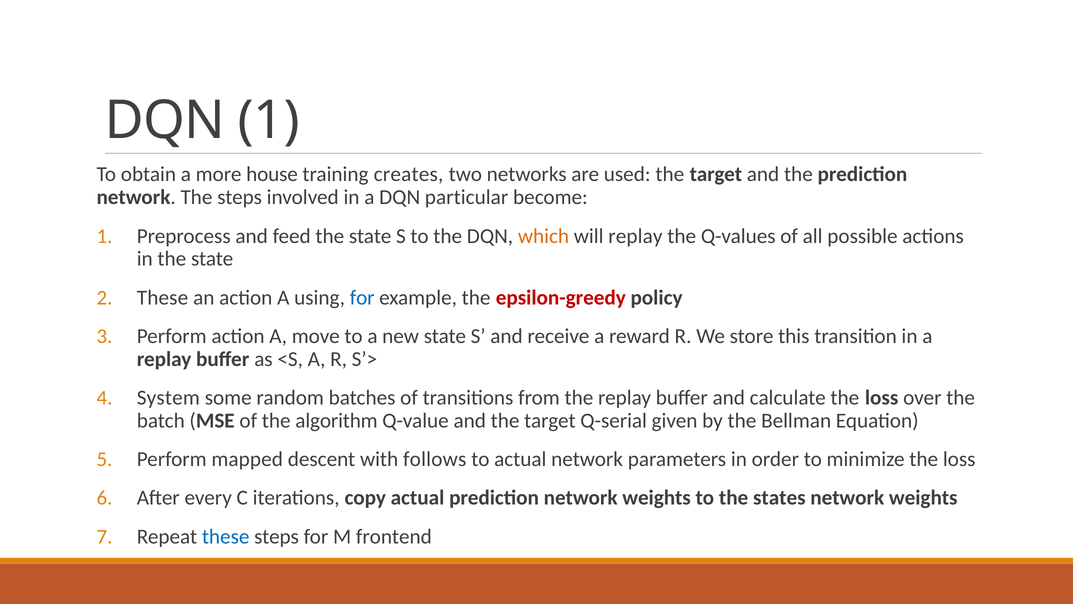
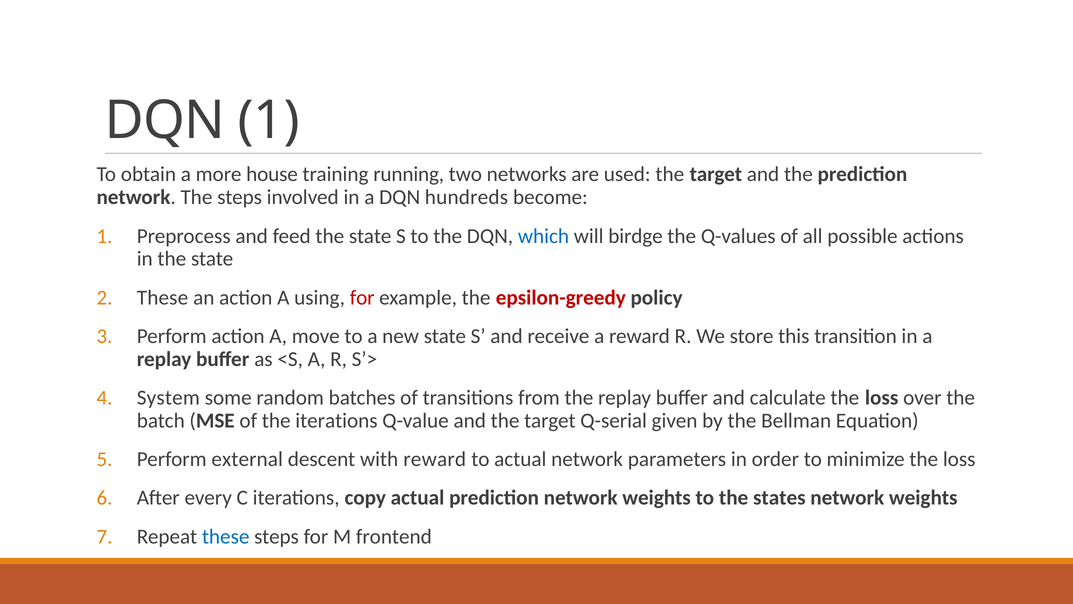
creates: creates -> running
particular: particular -> hundreds
which colour: orange -> blue
will replay: replay -> birdge
for at (362, 297) colour: blue -> red
the algorithm: algorithm -> iterations
mapped: mapped -> external
with follows: follows -> reward
